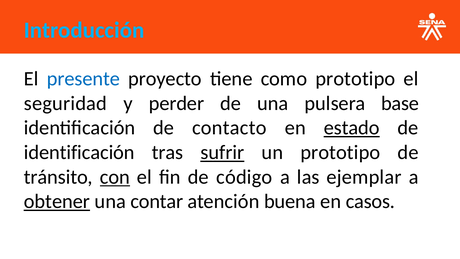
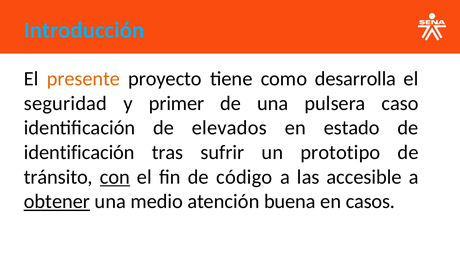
presente colour: blue -> orange
como prototipo: prototipo -> desarrolla
perder: perder -> primer
base: base -> caso
contacto: contacto -> elevados
estado underline: present -> none
sufrir underline: present -> none
ejemplar: ejemplar -> accesible
contar: contar -> medio
